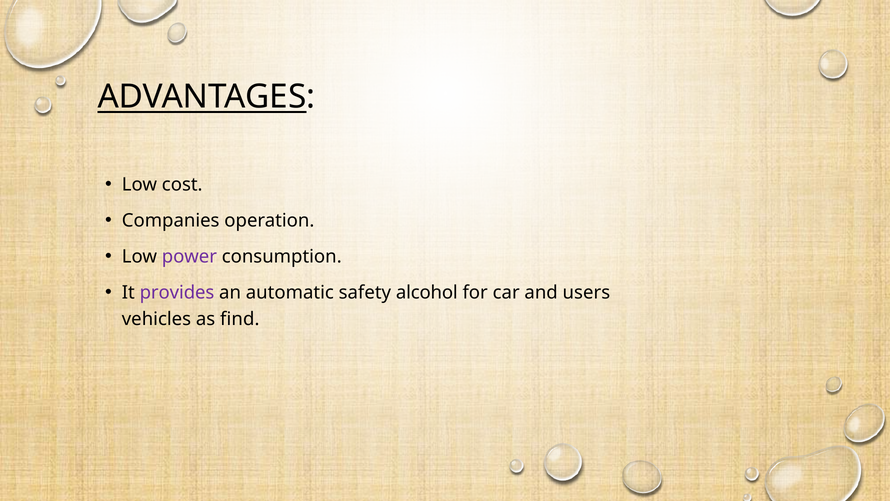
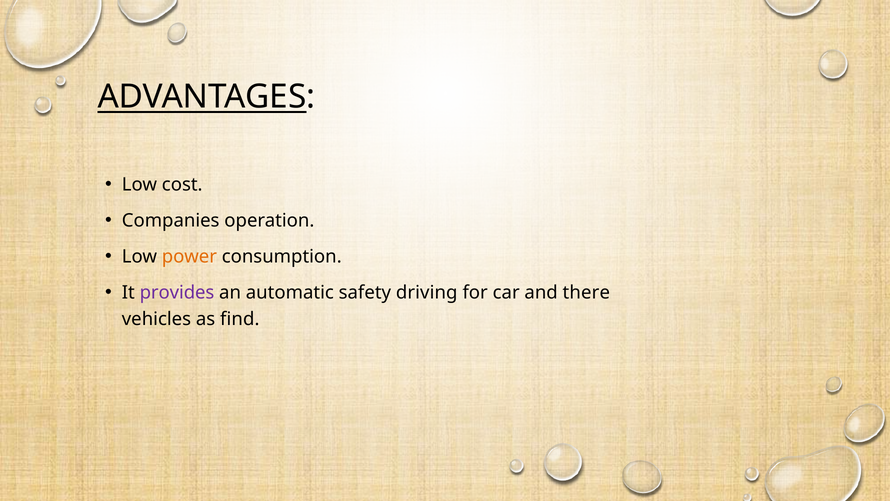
power colour: purple -> orange
alcohol: alcohol -> driving
users: users -> there
